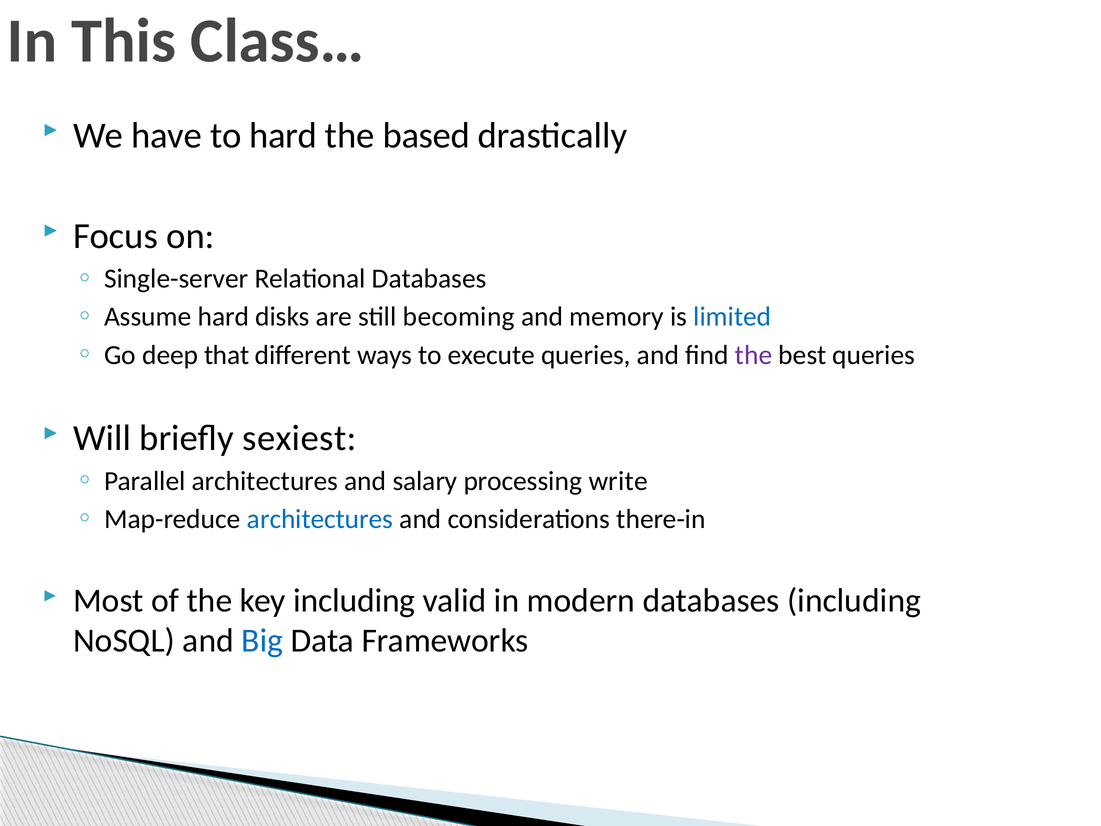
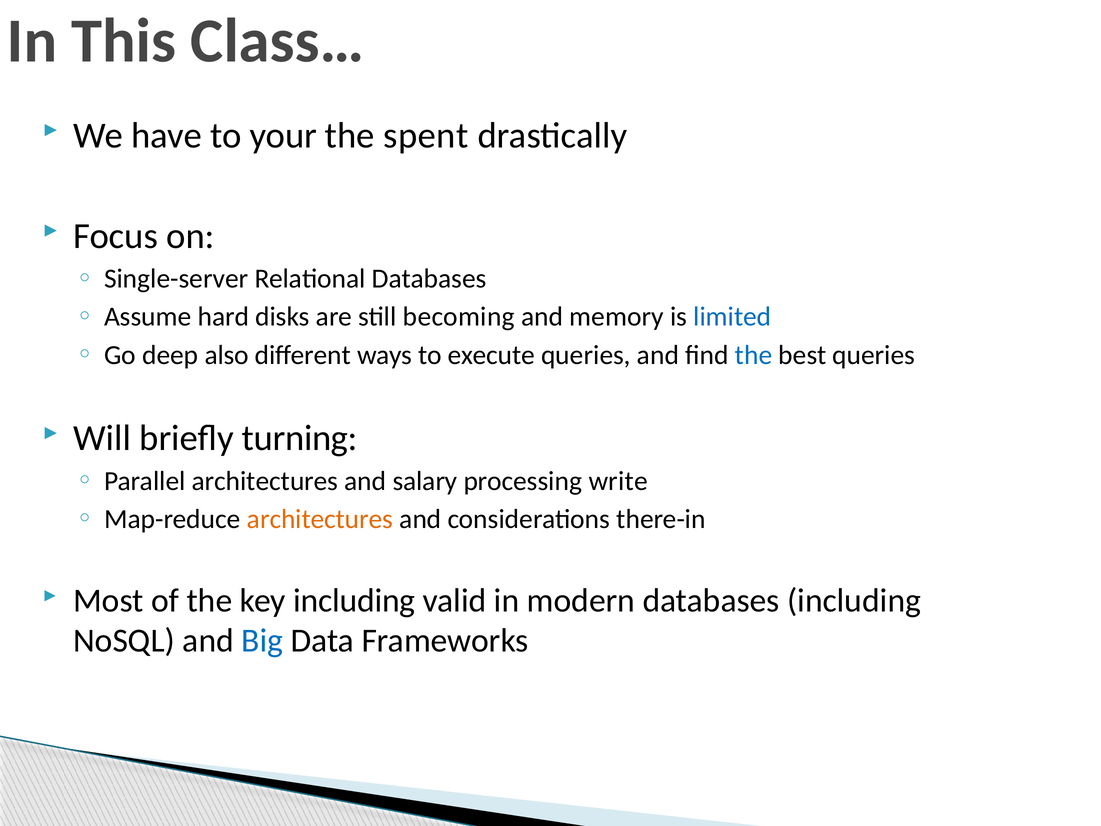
to hard: hard -> your
based: based -> spent
that: that -> also
the at (754, 355) colour: purple -> blue
sexiest: sexiest -> turning
architectures at (320, 519) colour: blue -> orange
